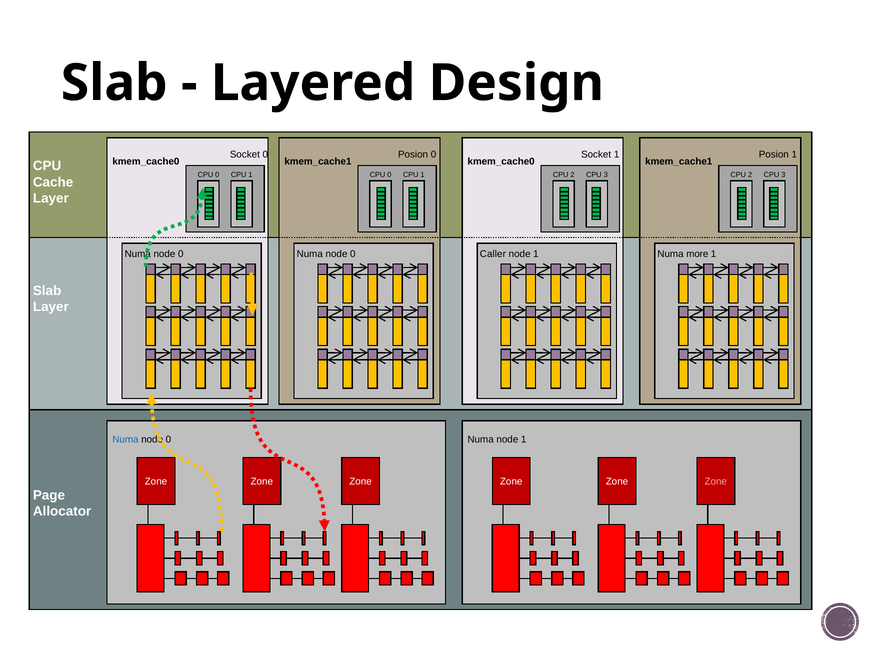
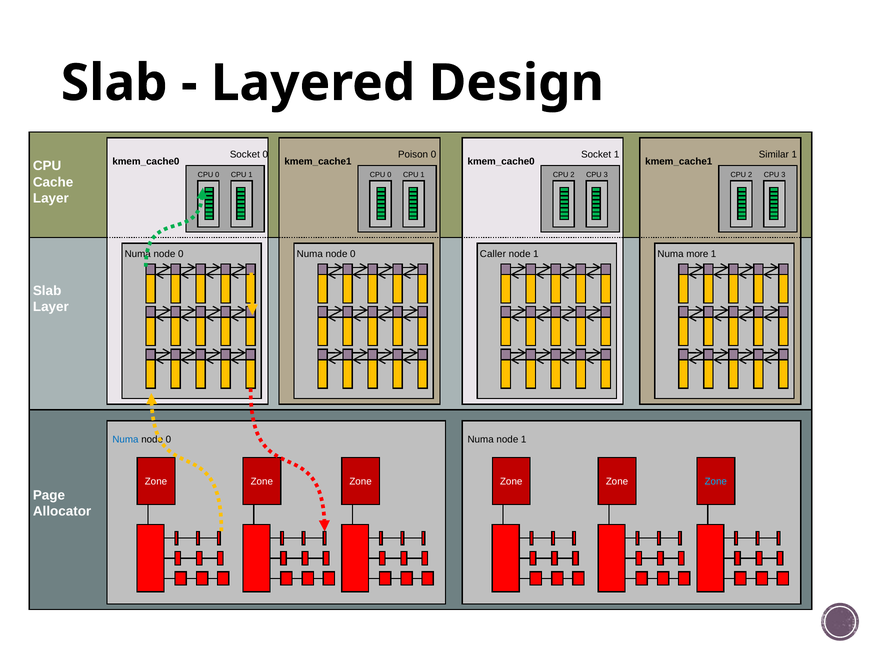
Posion at (413, 155): Posion -> Poison
Posion at (774, 155): Posion -> Similar
Zone at (716, 481) colour: pink -> light blue
